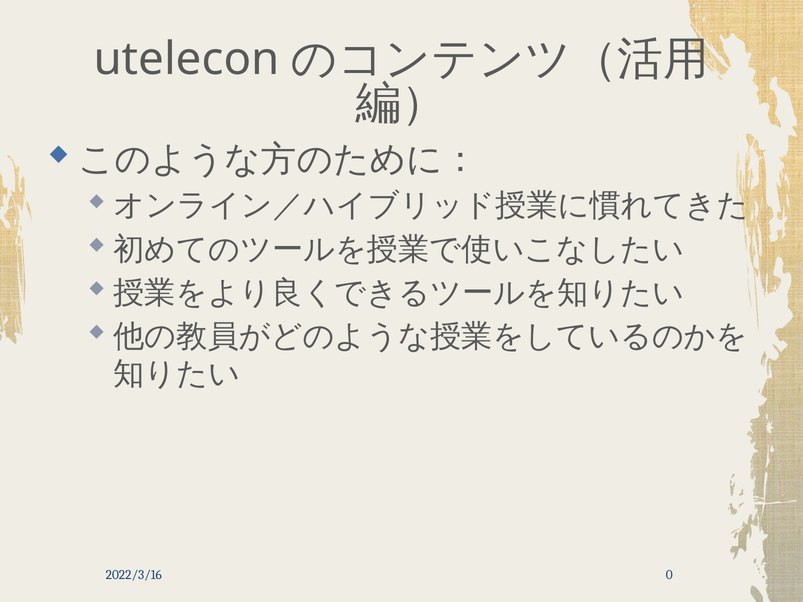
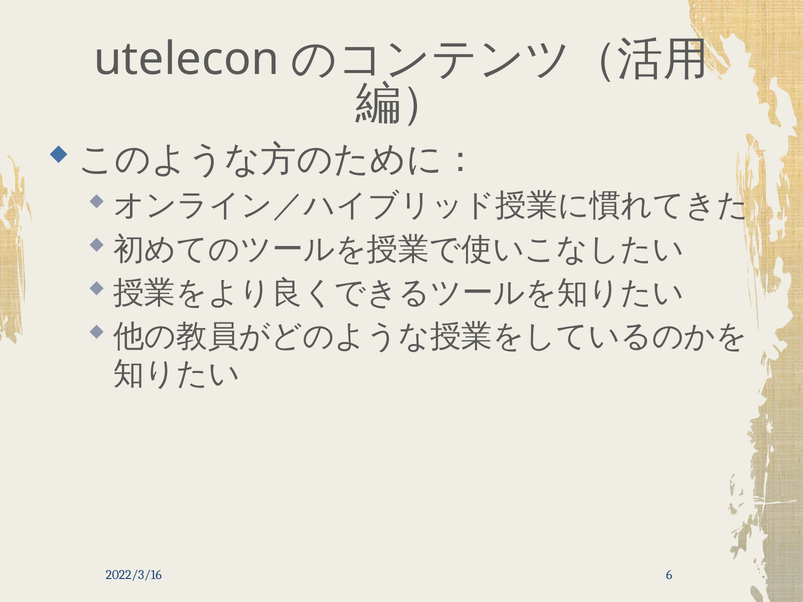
0: 0 -> 6
